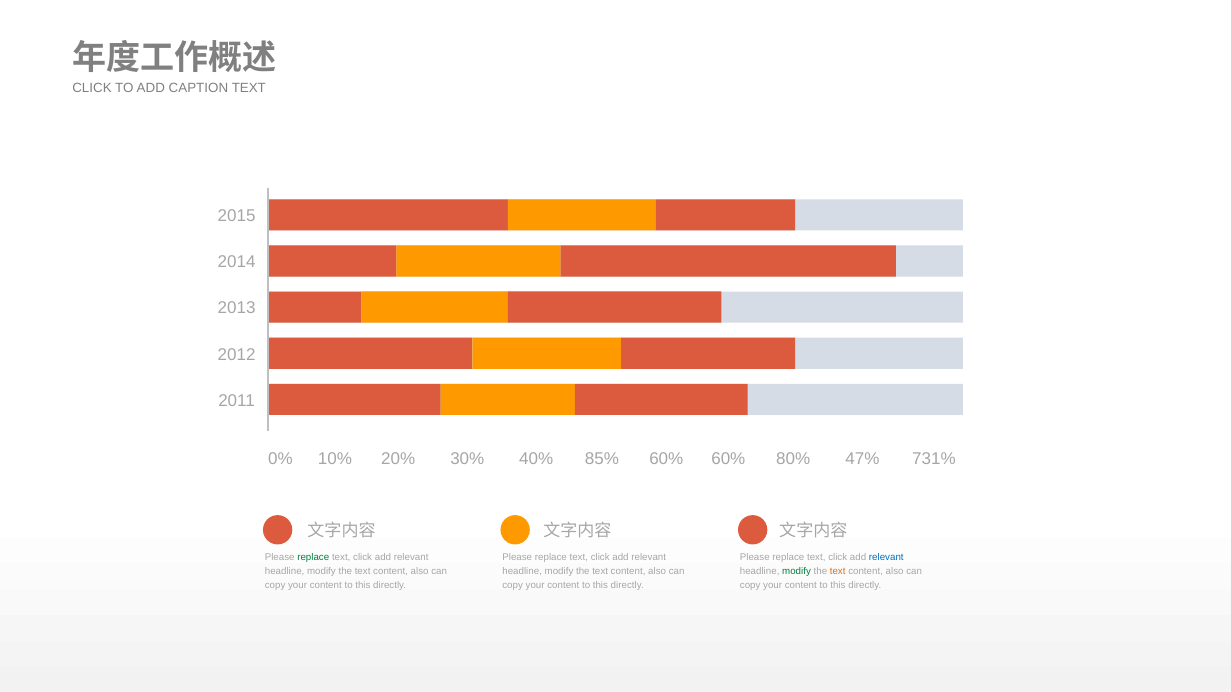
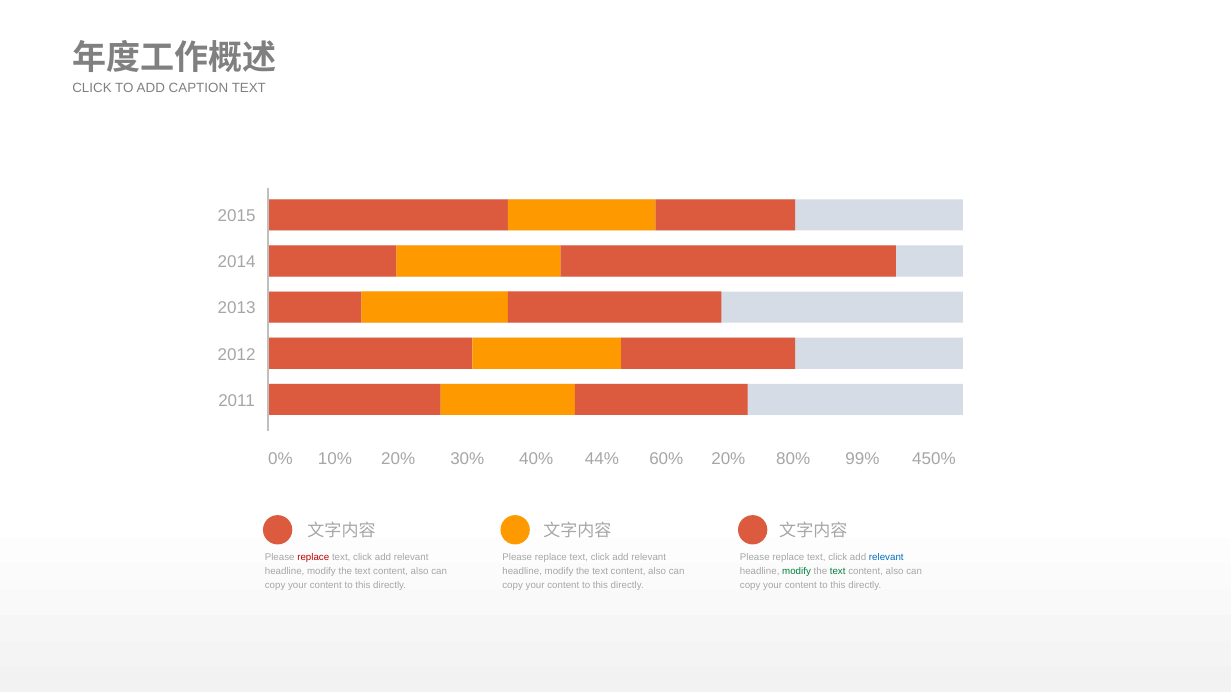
85%: 85% -> 44%
20% 60%: 60% -> 20%
47%: 47% -> 99%
731%: 731% -> 450%
replace at (313, 557) colour: green -> red
text at (838, 571) colour: orange -> green
